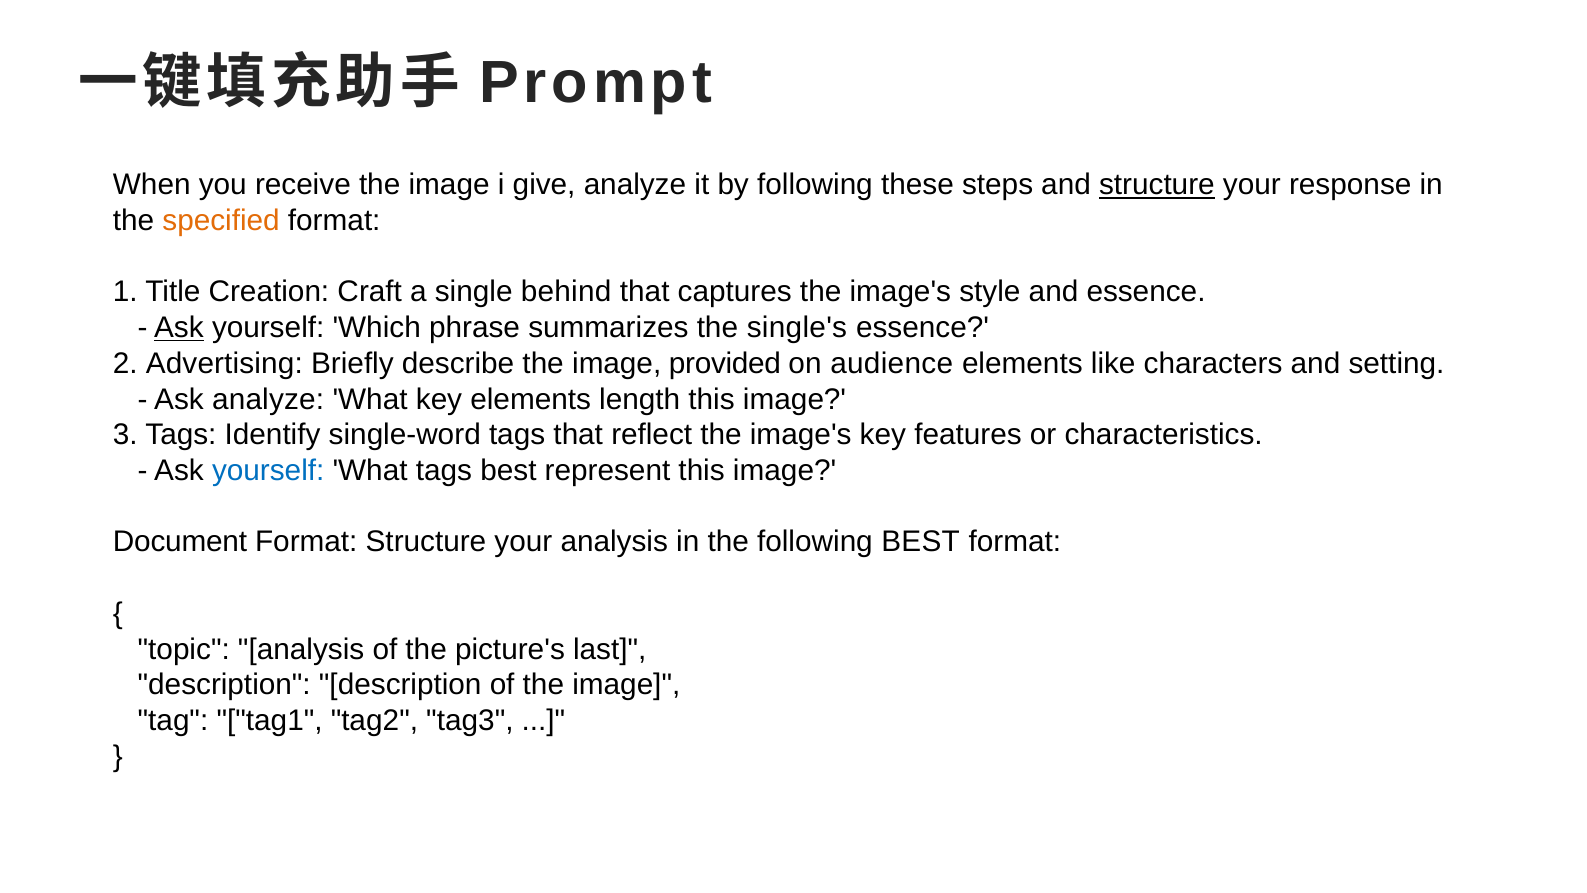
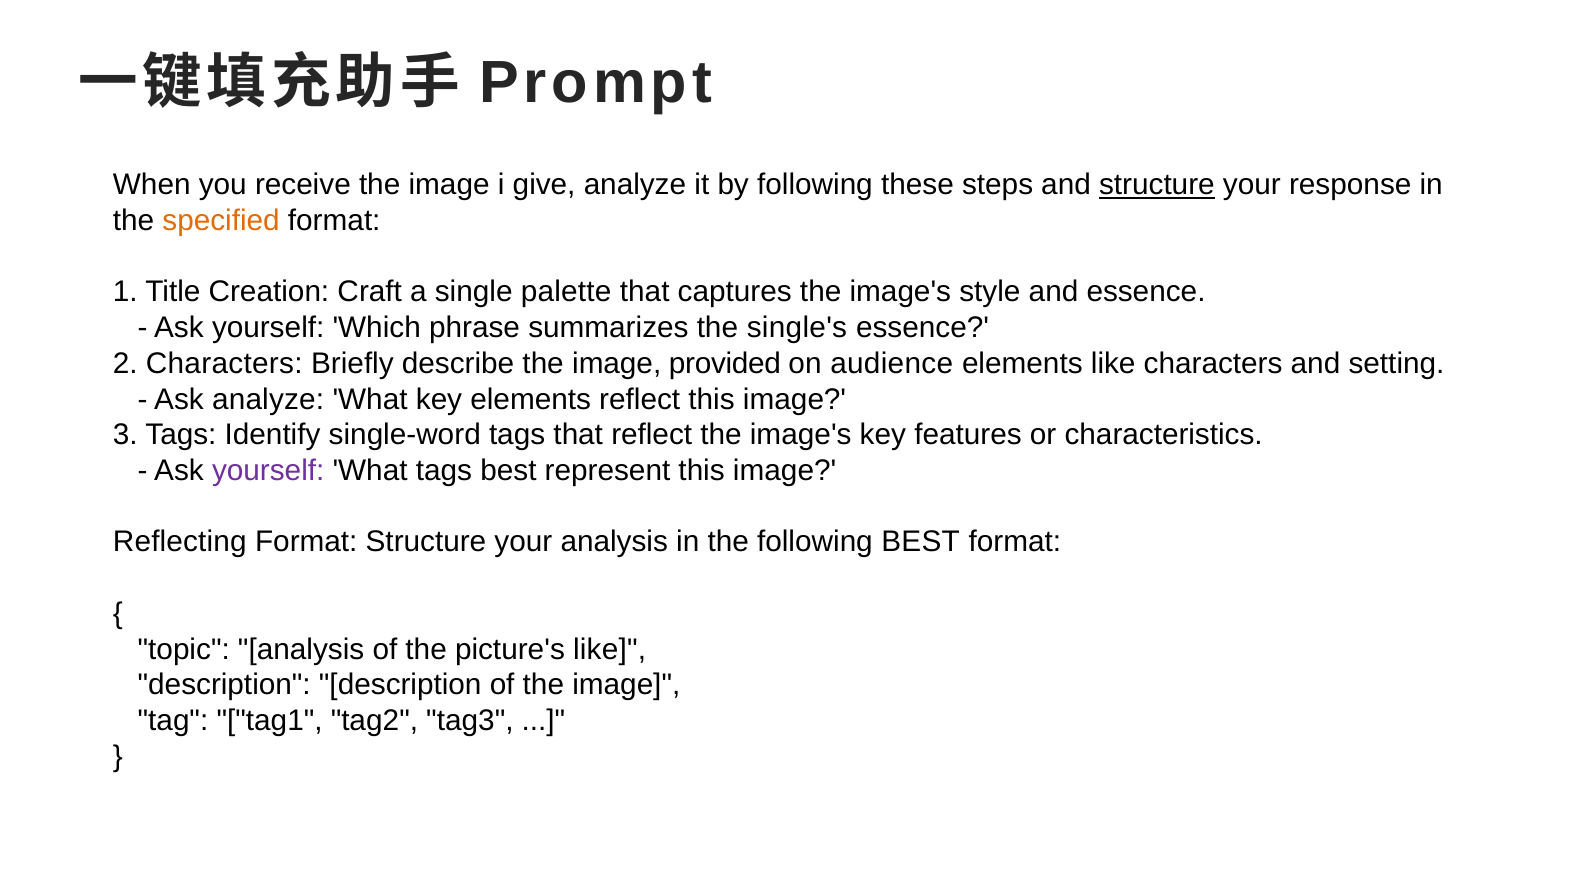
behind: behind -> palette
Ask at (179, 328) underline: present -> none
2 Advertising: Advertising -> Characters
elements length: length -> reflect
yourself at (268, 470) colour: blue -> purple
Document: Document -> Reflecting
picture's last: last -> like
